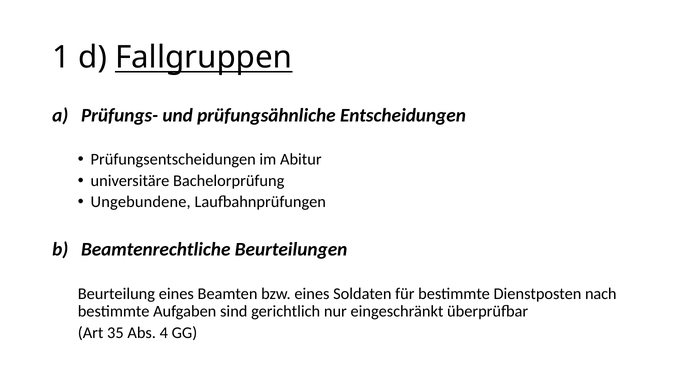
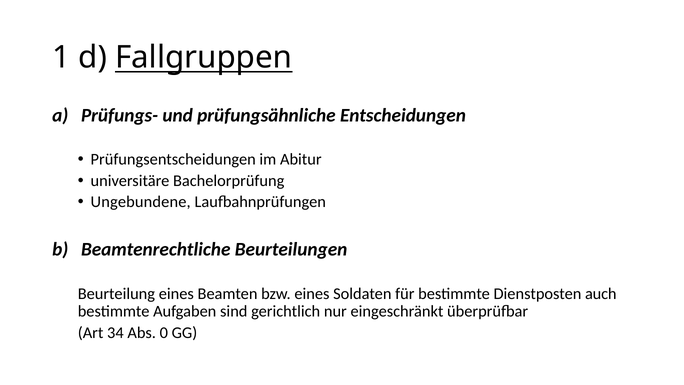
nach: nach -> auch
35: 35 -> 34
4: 4 -> 0
